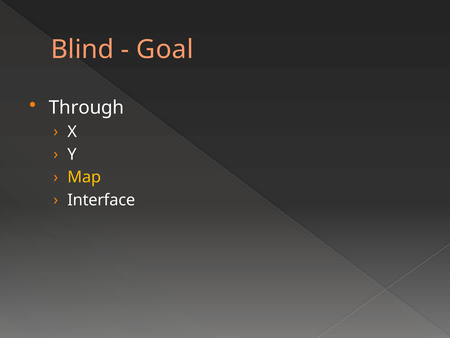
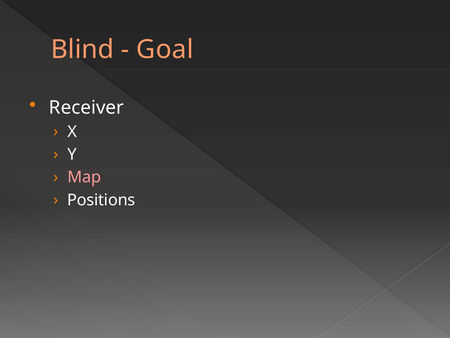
Through: Through -> Receiver
Map colour: yellow -> pink
Interface: Interface -> Positions
